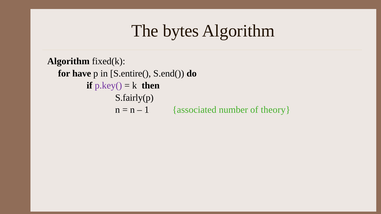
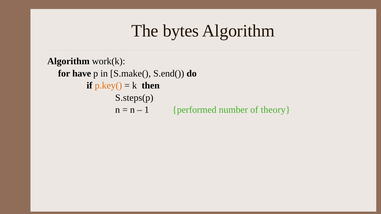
fixed(k: fixed(k -> work(k
S.entire(: S.entire( -> S.make(
p.key( colour: purple -> orange
S.fairly(p: S.fairly(p -> S.steps(p
associated: associated -> performed
